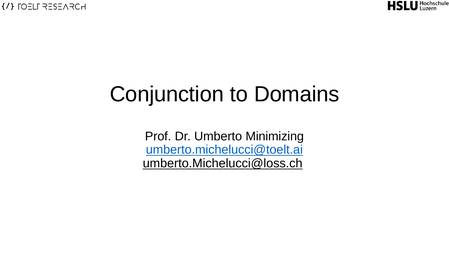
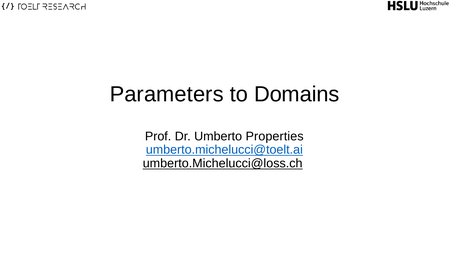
Conjunction: Conjunction -> Parameters
Minimizing: Minimizing -> Properties
